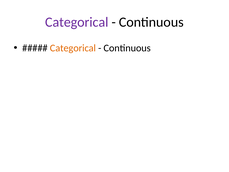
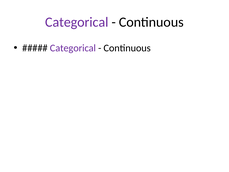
Categorical at (73, 48) colour: orange -> purple
